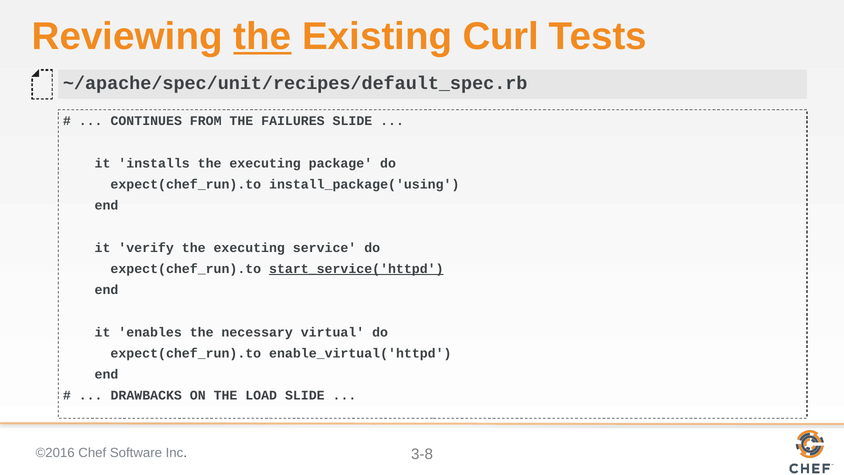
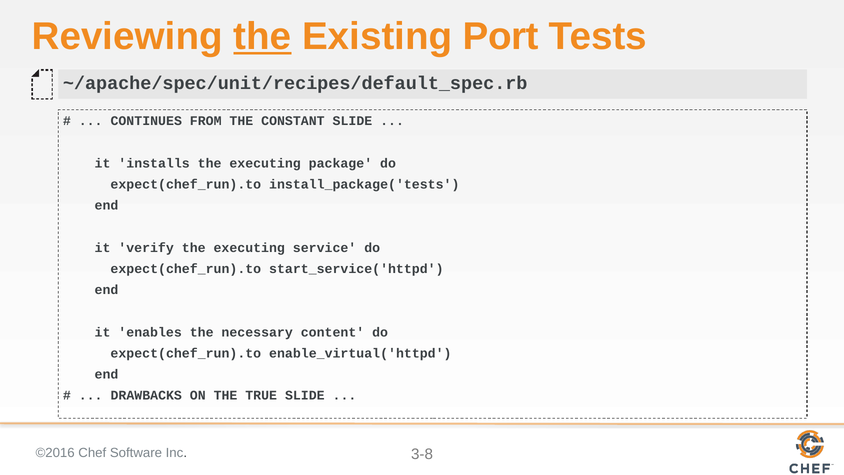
Curl: Curl -> Port
FAILURES: FAILURES -> CONSTANT
install_package('using: install_package('using -> install_package('tests
start_service('httpd underline: present -> none
virtual: virtual -> content
LOAD: LOAD -> TRUE
